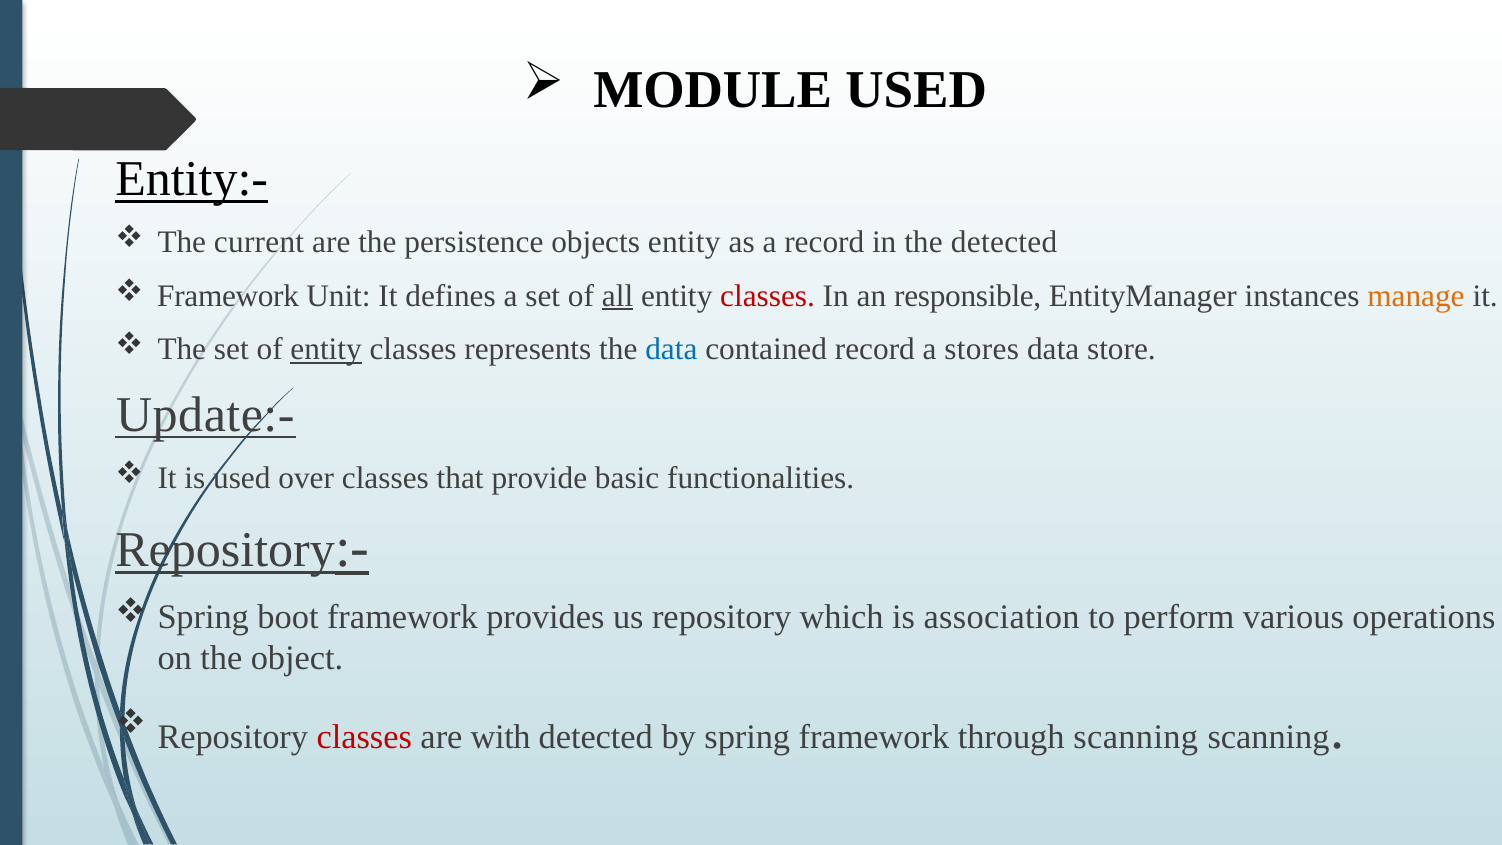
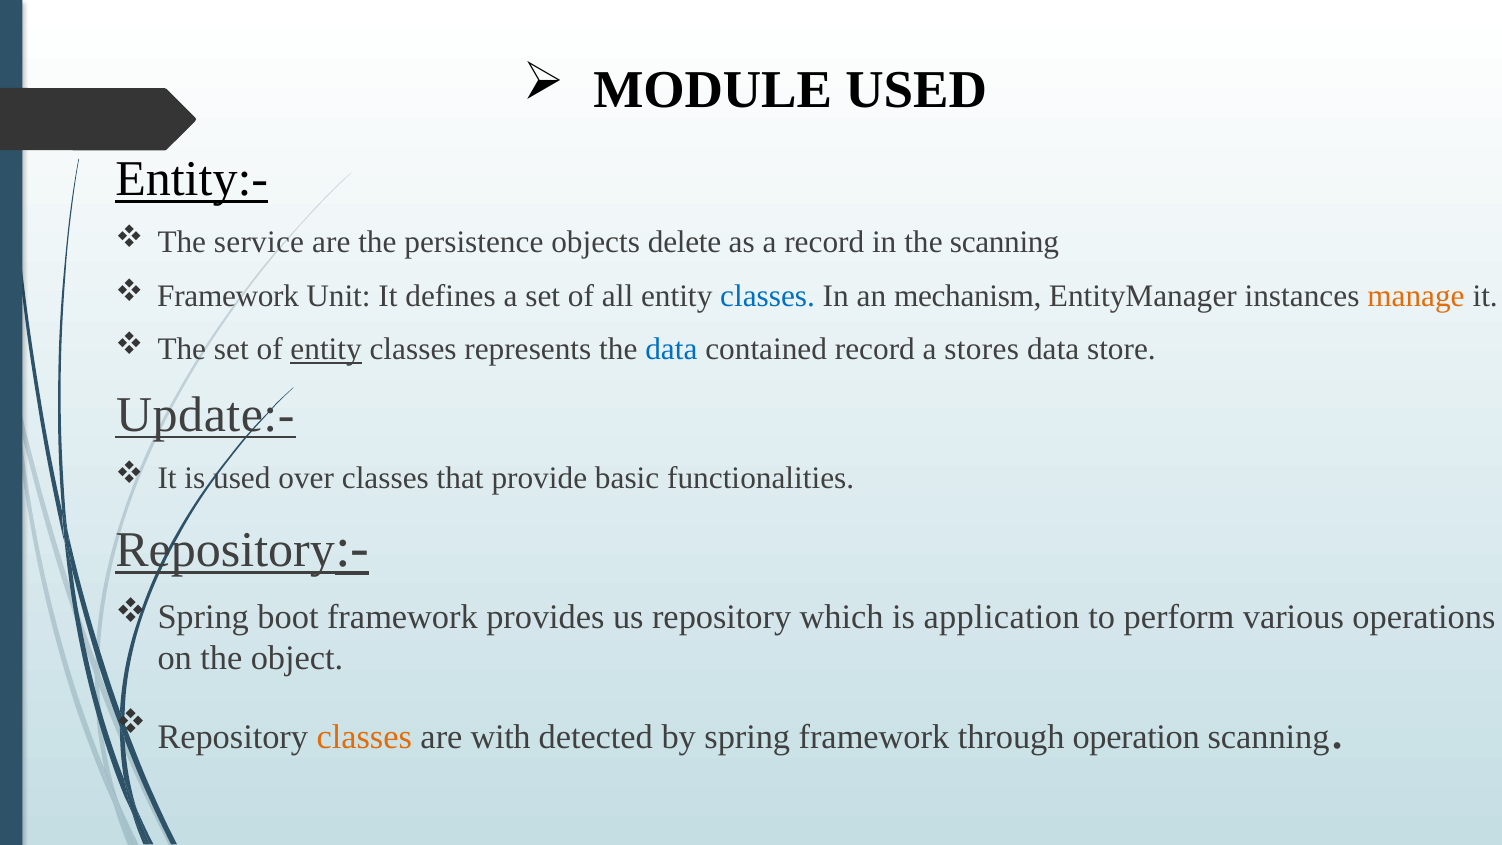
current: current -> service
objects entity: entity -> delete
the detected: detected -> scanning
all underline: present -> none
classes at (768, 296) colour: red -> blue
responsible: responsible -> mechanism
association: association -> application
classes at (364, 737) colour: red -> orange
through scanning: scanning -> operation
